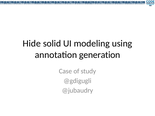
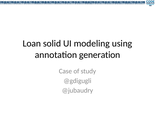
Hide: Hide -> Loan
